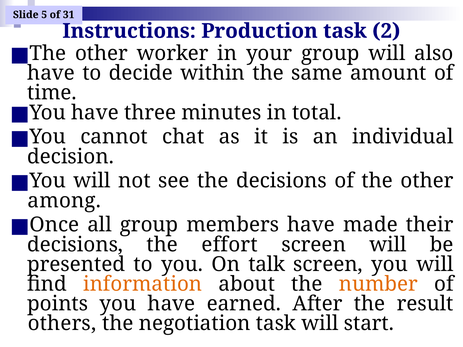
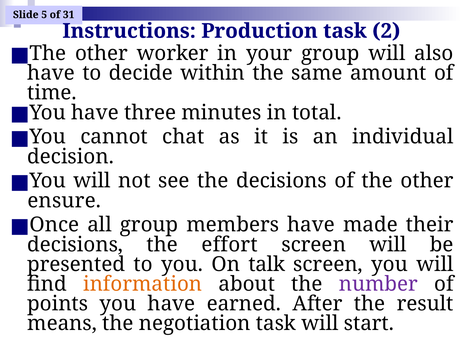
among: among -> ensure
number colour: orange -> purple
others: others -> means
